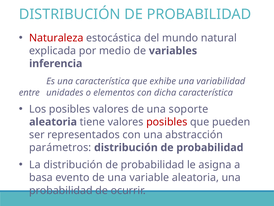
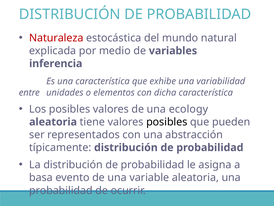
soporte: soporte -> ecology
posibles at (167, 122) colour: red -> black
parámetros: parámetros -> típicamente
